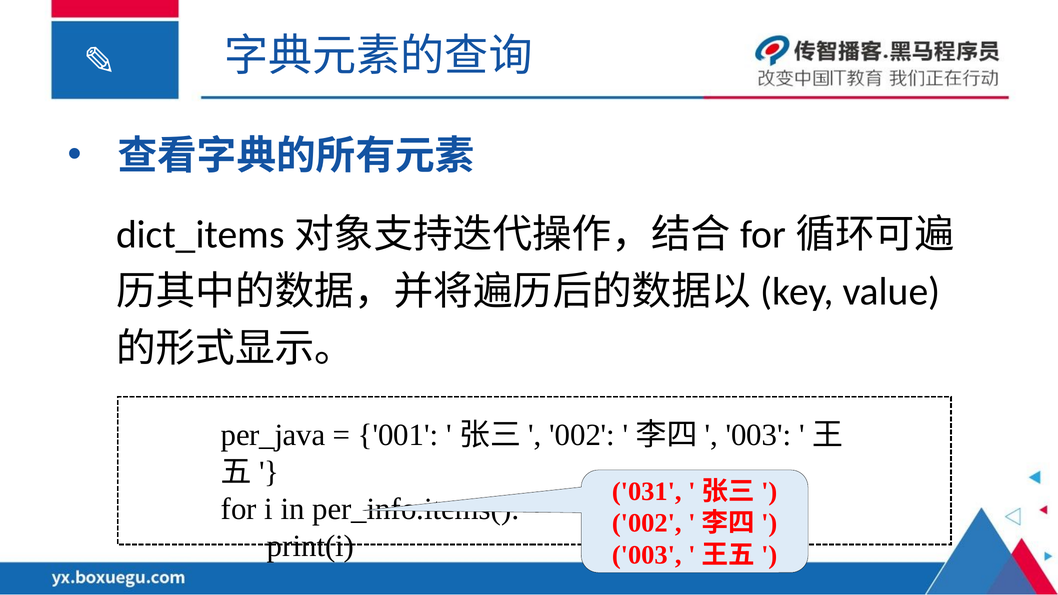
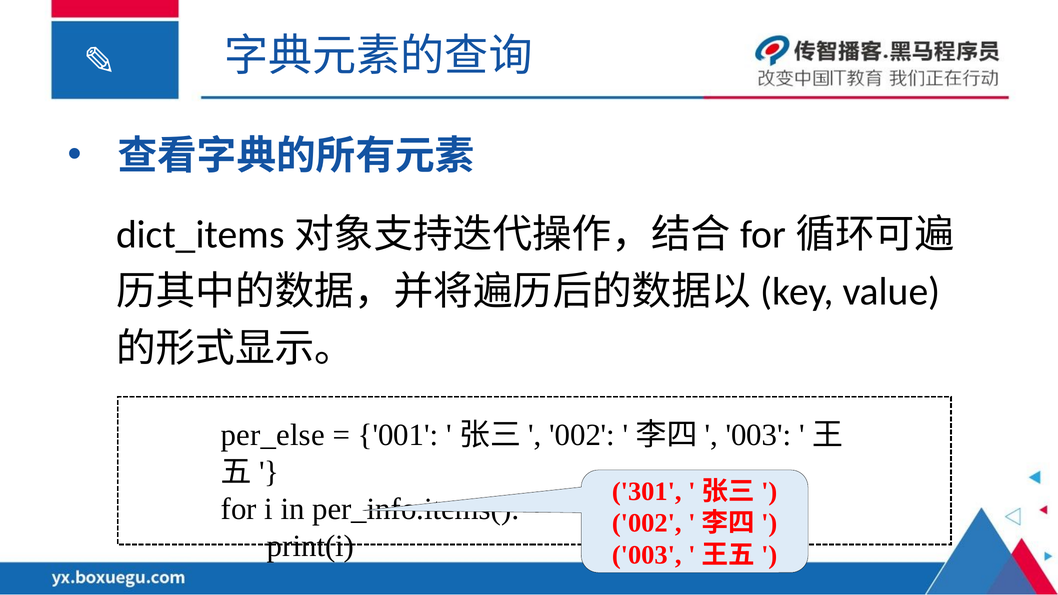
per_java: per_java -> per_else
031: 031 -> 301
